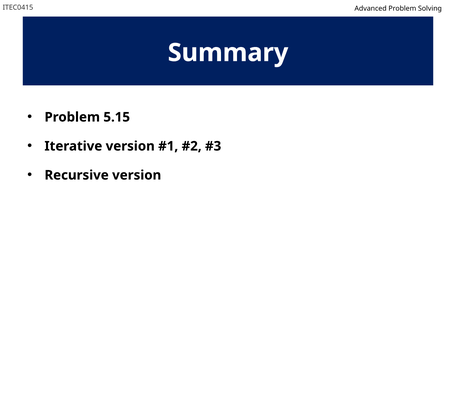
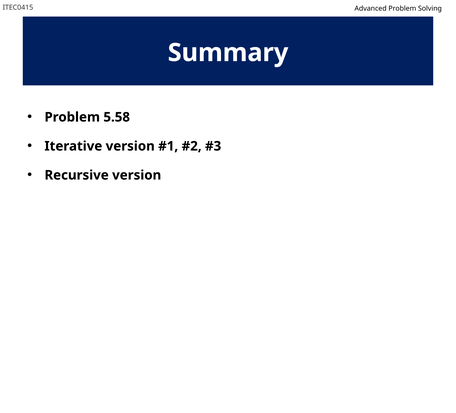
5.15: 5.15 -> 5.58
